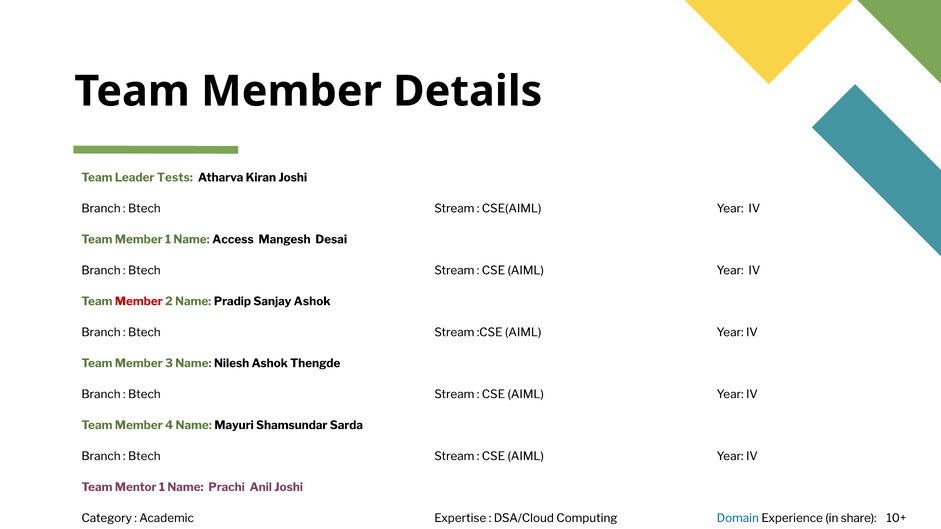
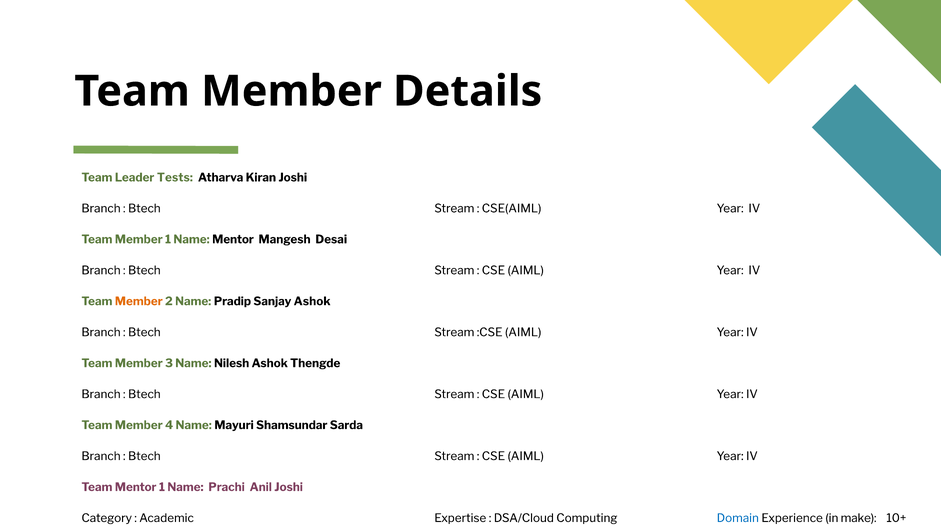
Name Access: Access -> Mentor
Member at (139, 302) colour: red -> orange
share: share -> make
